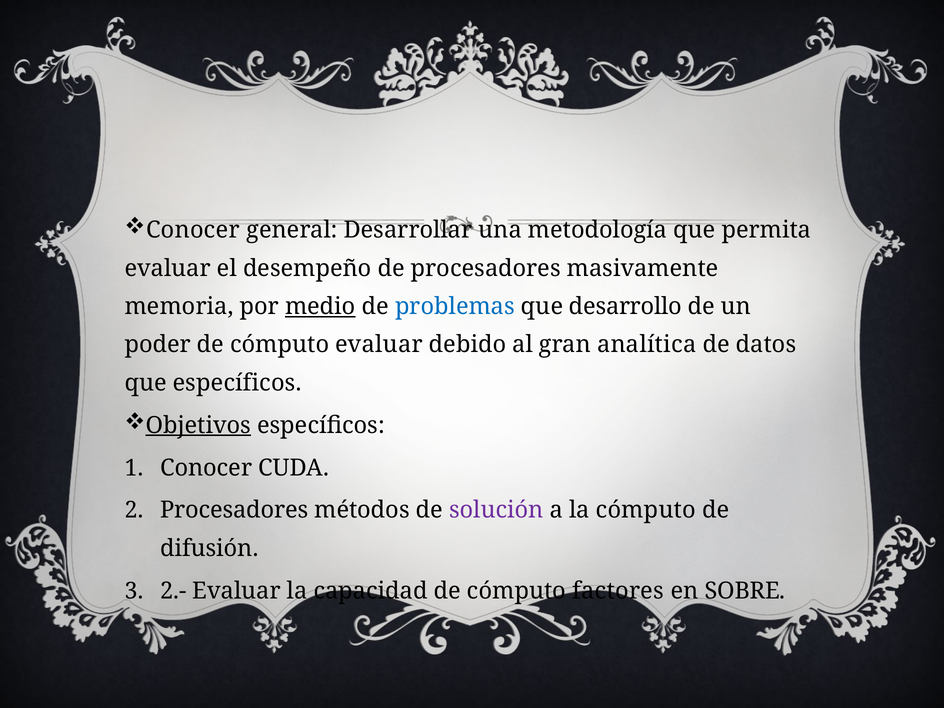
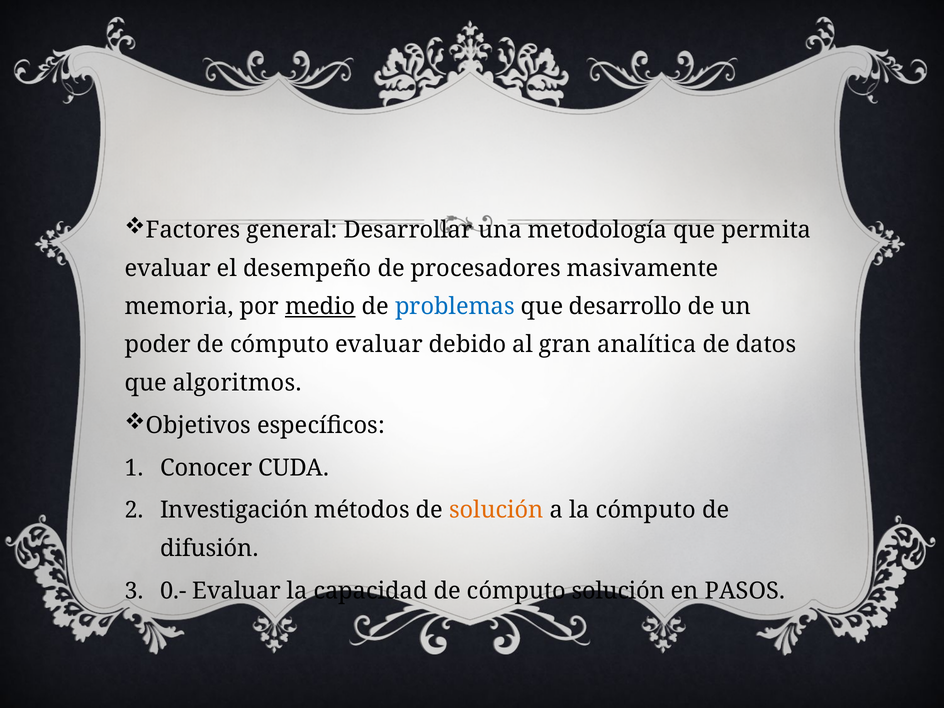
Conocer at (193, 230): Conocer -> Factores
que específicos: específicos -> algoritmos
Objetivos underline: present -> none
Procesadores at (234, 510): Procesadores -> Investigación
solución at (496, 510) colour: purple -> orange
2.-: 2.- -> 0.-
cómputo factores: factores -> solución
SOBRE: SOBRE -> PASOS
